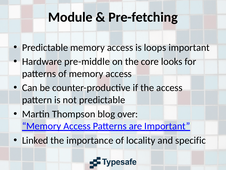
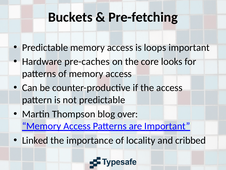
Module: Module -> Buckets
pre-middle: pre-middle -> pre-caches
specific: specific -> cribbed
